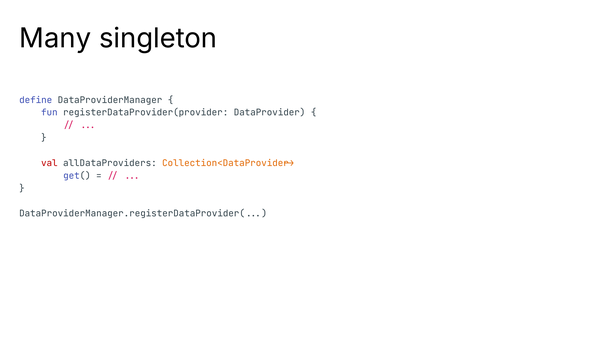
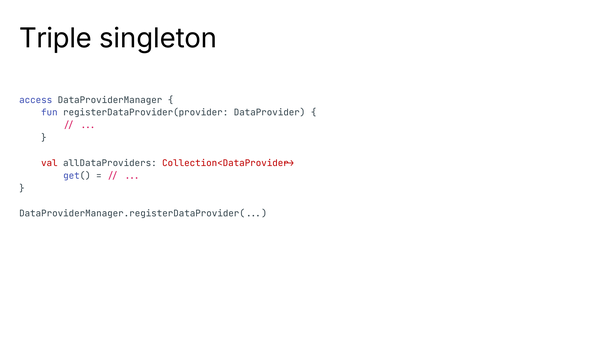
Many: Many -> Triple
define: define -> access
Collection<DataProvider> colour: orange -> red
